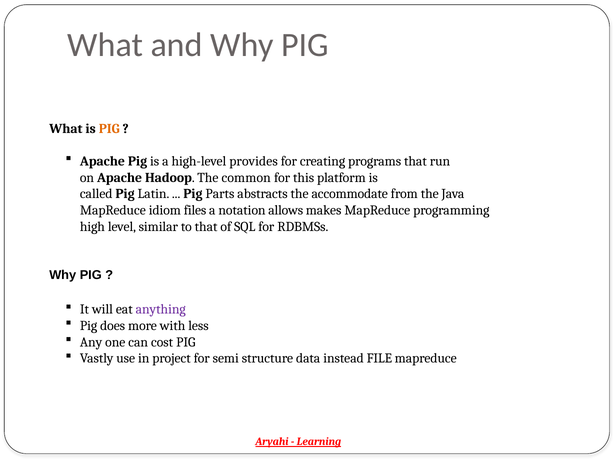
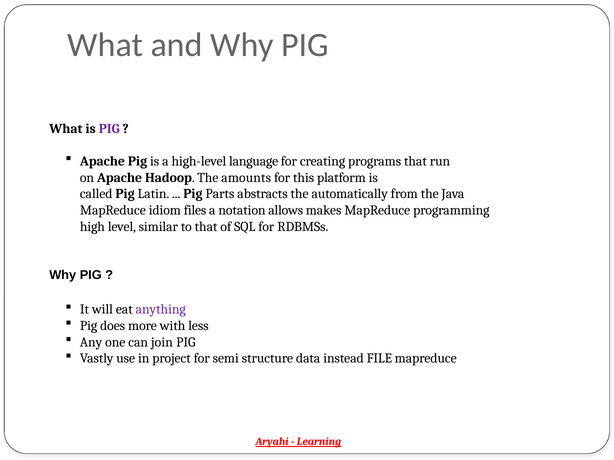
PIG at (109, 129) colour: orange -> purple
provides: provides -> language
common: common -> amounts
accommodate: accommodate -> automatically
cost: cost -> join
